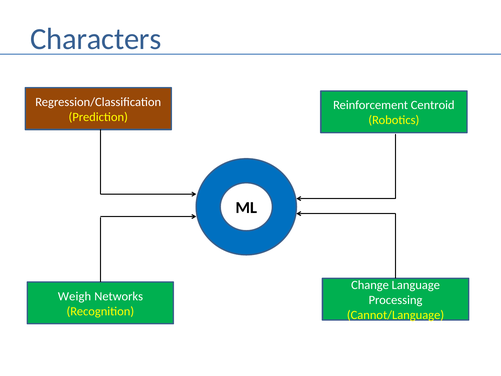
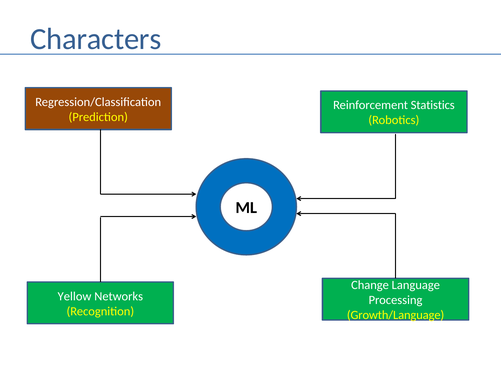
Centroid: Centroid -> Statistics
Weigh: Weigh -> Yellow
Cannot/Language: Cannot/Language -> Growth/Language
